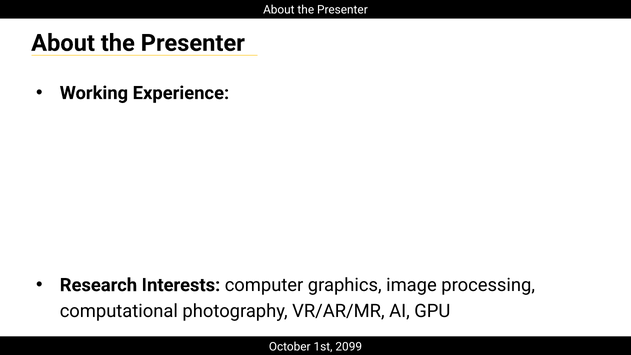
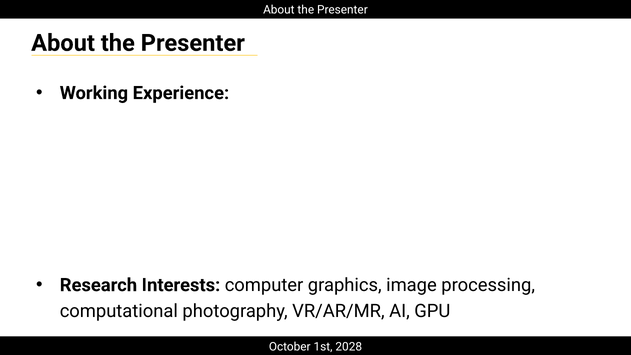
2099: 2099 -> 2028
